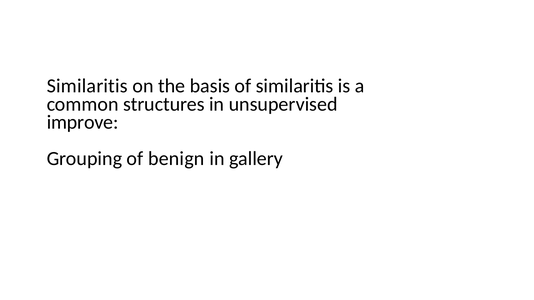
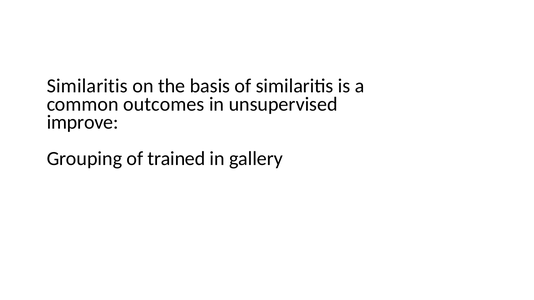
structures: structures -> outcomes
benign: benign -> trained
